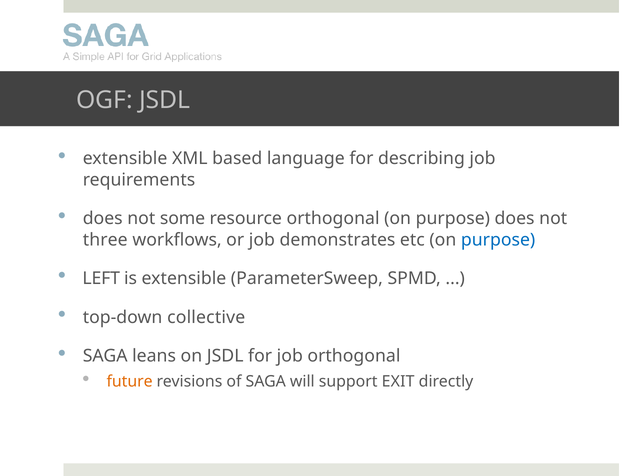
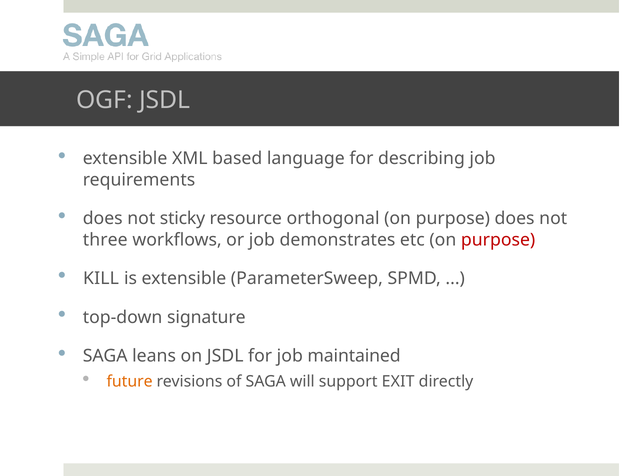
some: some -> sticky
purpose at (498, 240) colour: blue -> red
LEFT: LEFT -> KILL
collective: collective -> signature
job orthogonal: orthogonal -> maintained
